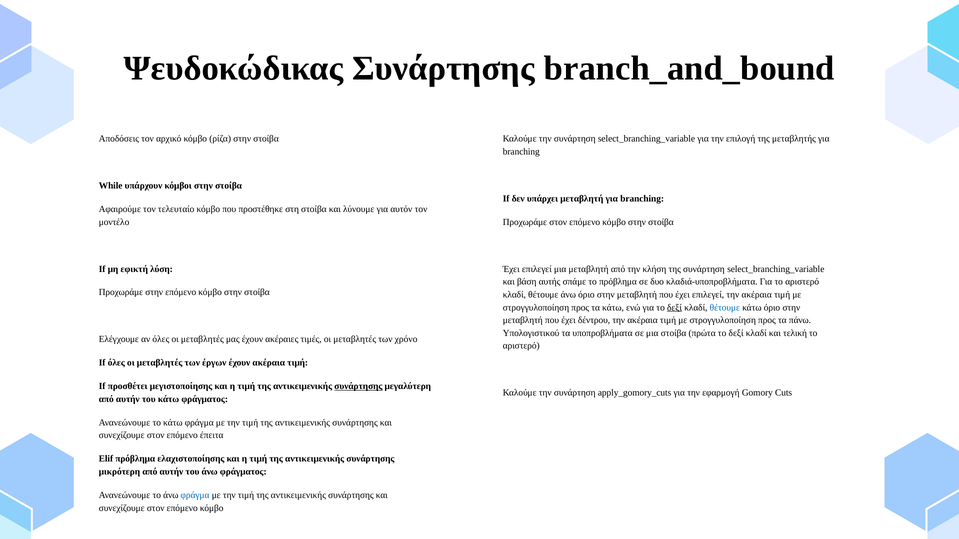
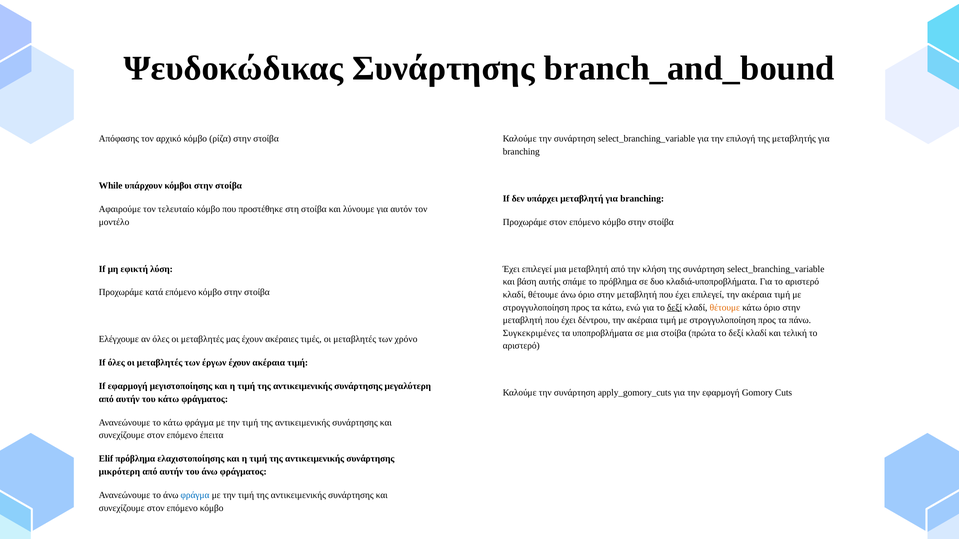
Αποδόσεις: Αποδόσεις -> Απόφασης
Προχωράμε στην: στην -> κατά
θέτουμε at (725, 308) colour: blue -> orange
Υπολογιστικού: Υπολογιστικού -> Συγκεκριμένες
If προσθέτει: προσθέτει -> εφαρμογή
συνάρτησης at (358, 387) underline: present -> none
